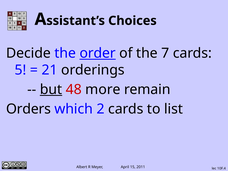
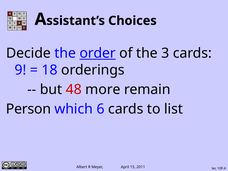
7: 7 -> 3
5: 5 -> 9
21: 21 -> 18
but underline: present -> none
Orders: Orders -> Person
2: 2 -> 6
